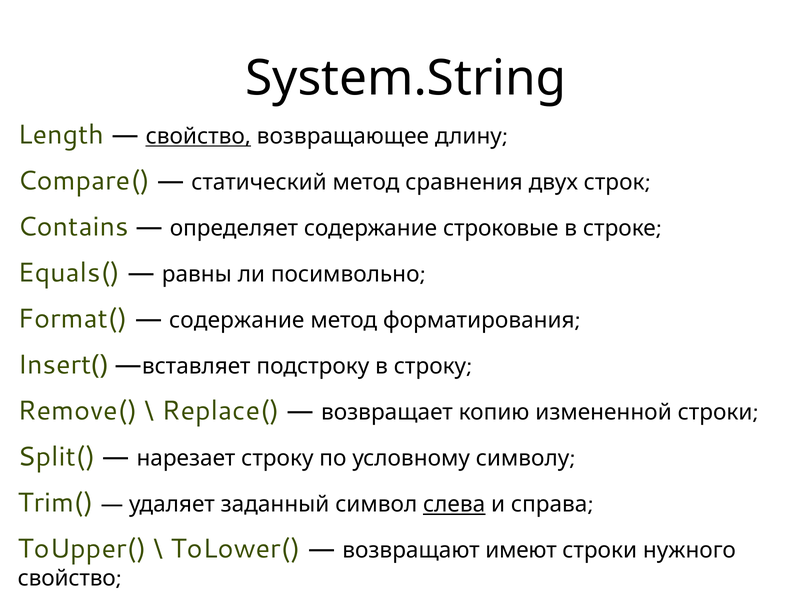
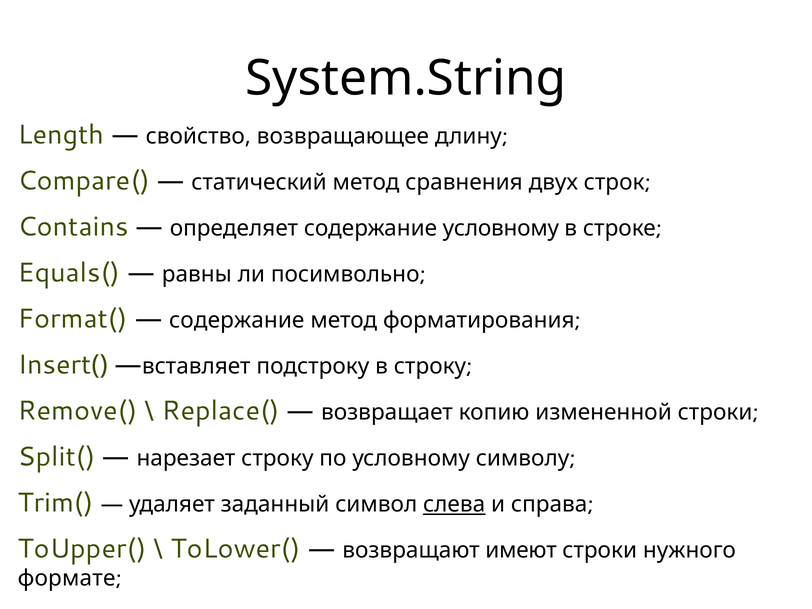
свойство at (198, 136) underline: present -> none
содержание строковые: строковые -> условному
свойство at (67, 578): свойство -> формате
